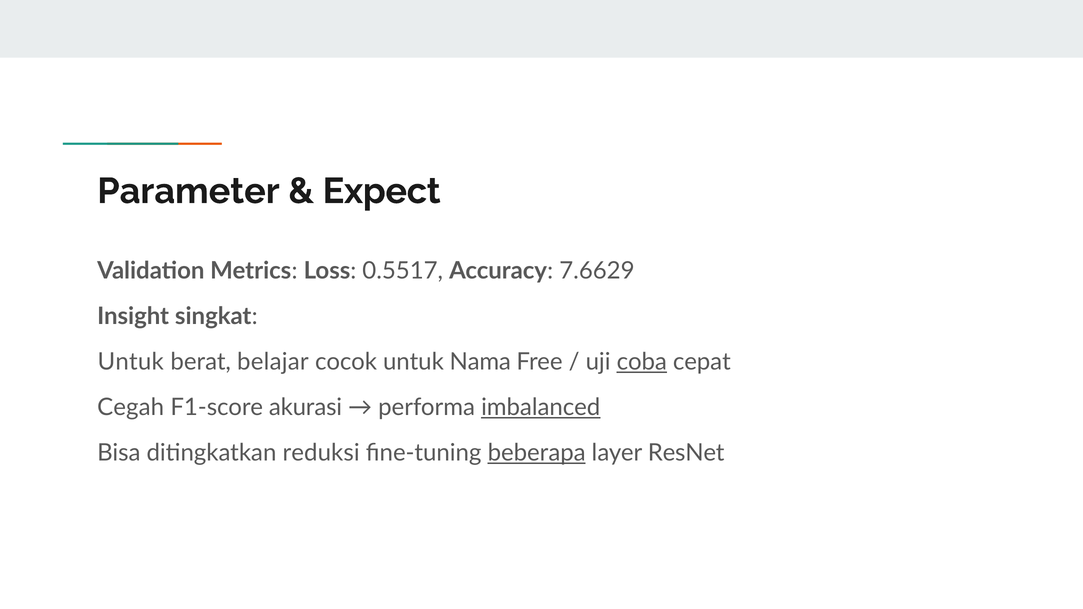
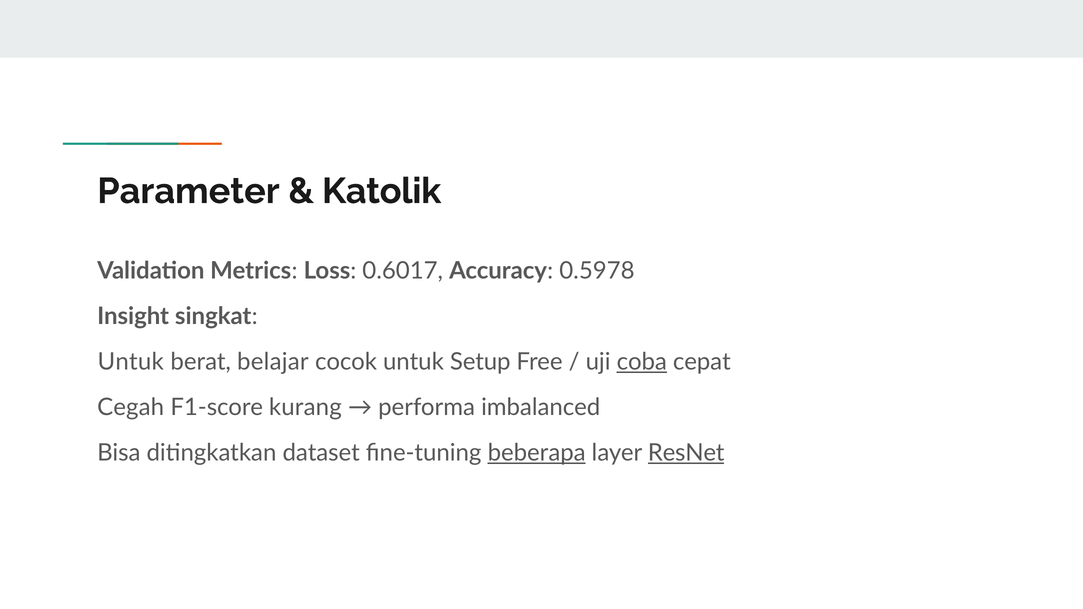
Expect: Expect -> Katolik
0.5517: 0.5517 -> 0.6017
7.6629: 7.6629 -> 0.5978
Nama: Nama -> Setup
akurasi: akurasi -> kurang
imbalanced underline: present -> none
reduksi: reduksi -> dataset
ResNet underline: none -> present
